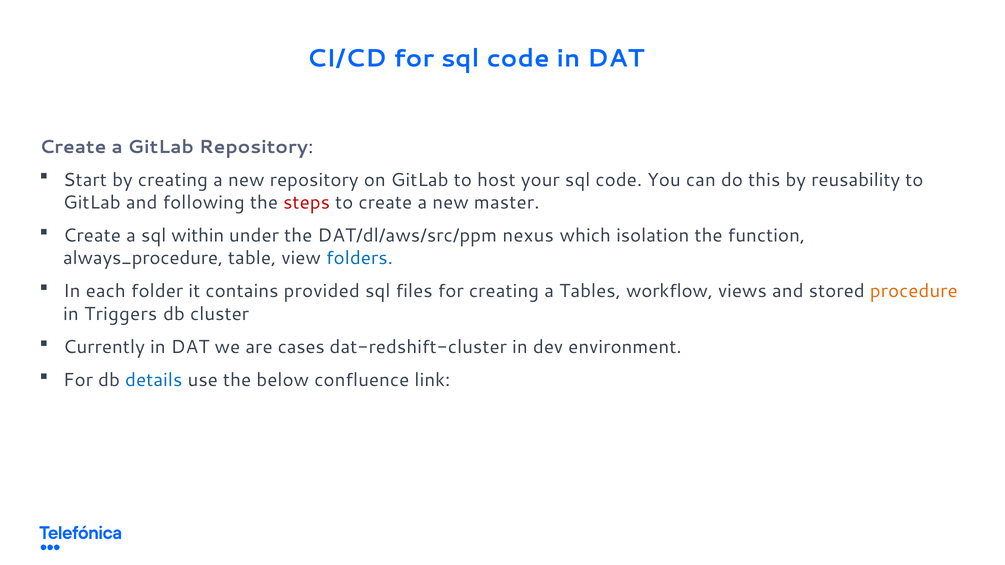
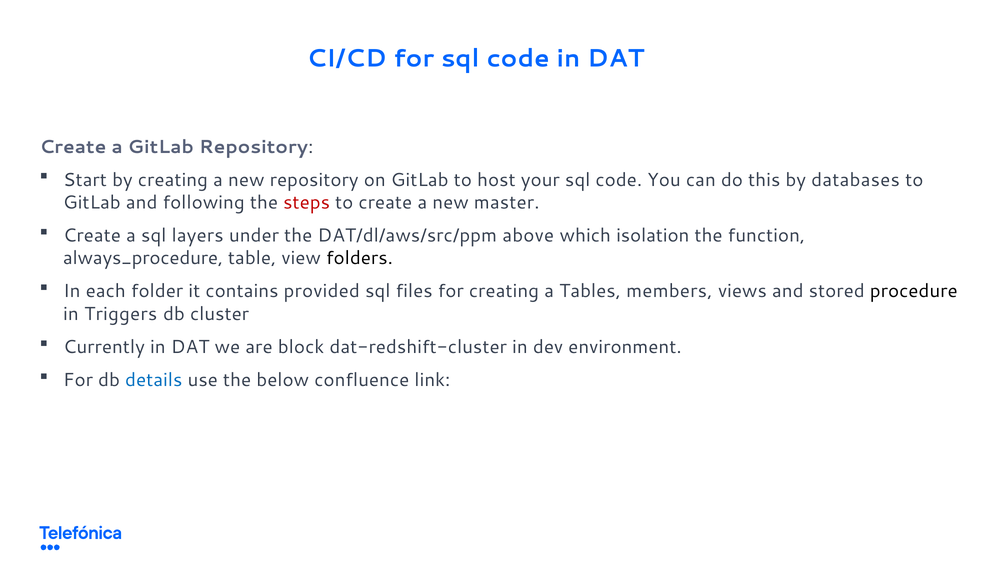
reusability: reusability -> databases
within: within -> layers
nexus: nexus -> above
folders colour: blue -> black
workflow: workflow -> members
procedure colour: orange -> black
cases: cases -> block
